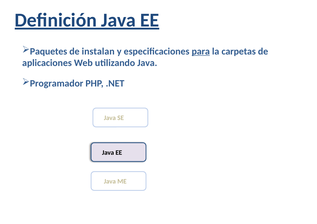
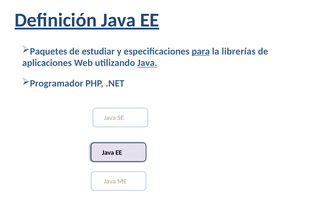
instalan: instalan -> estudiar
carpetas: carpetas -> librerías
Java at (147, 63) underline: none -> present
